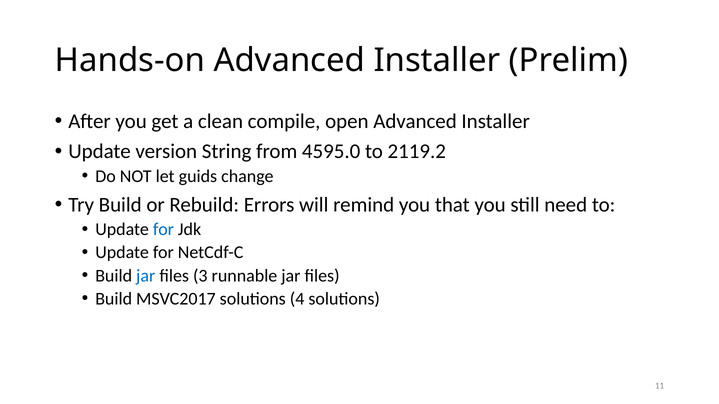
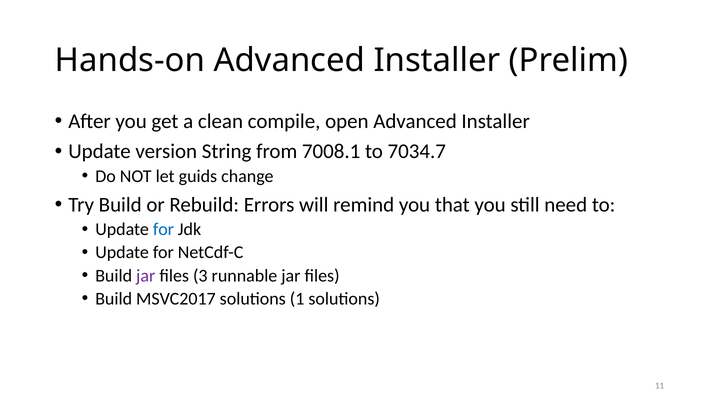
4595.0: 4595.0 -> 7008.1
2119.2: 2119.2 -> 7034.7
jar at (146, 276) colour: blue -> purple
4: 4 -> 1
